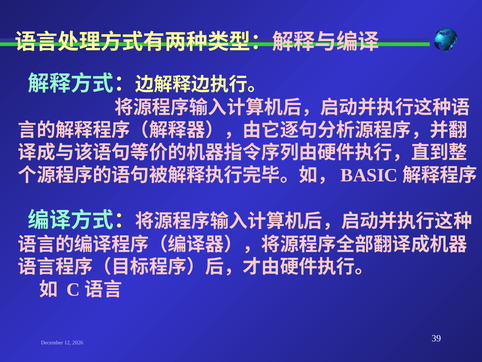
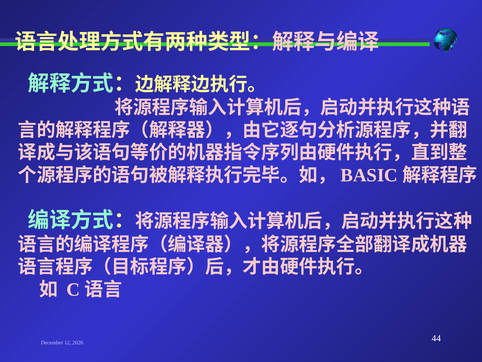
39: 39 -> 44
